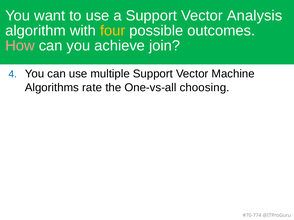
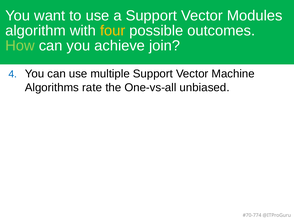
Analysis: Analysis -> Modules
How colour: pink -> light green
choosing: choosing -> unbiased
